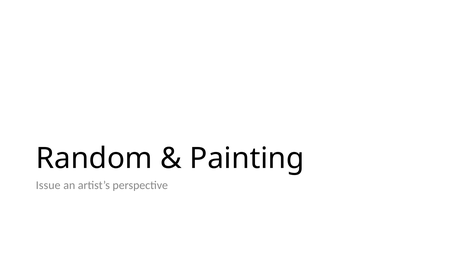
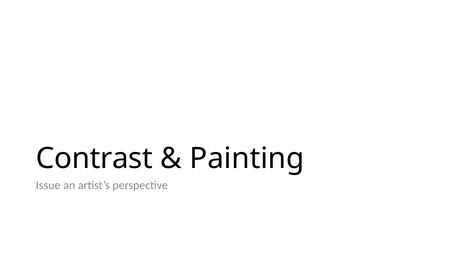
Random: Random -> Contrast
